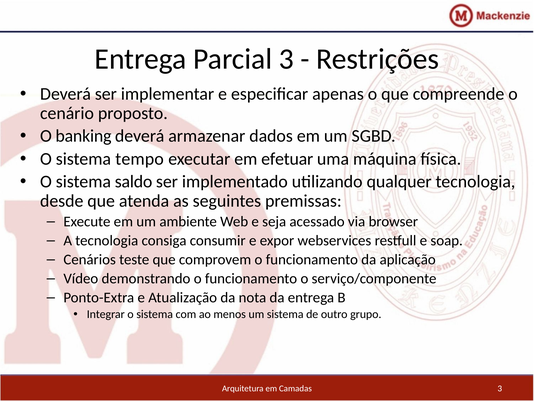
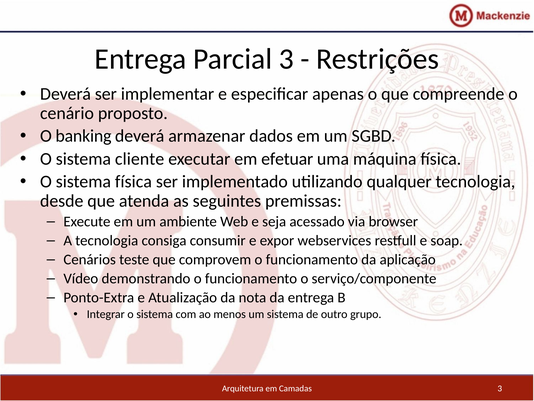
tempo: tempo -> cliente
sistema saldo: saldo -> física
